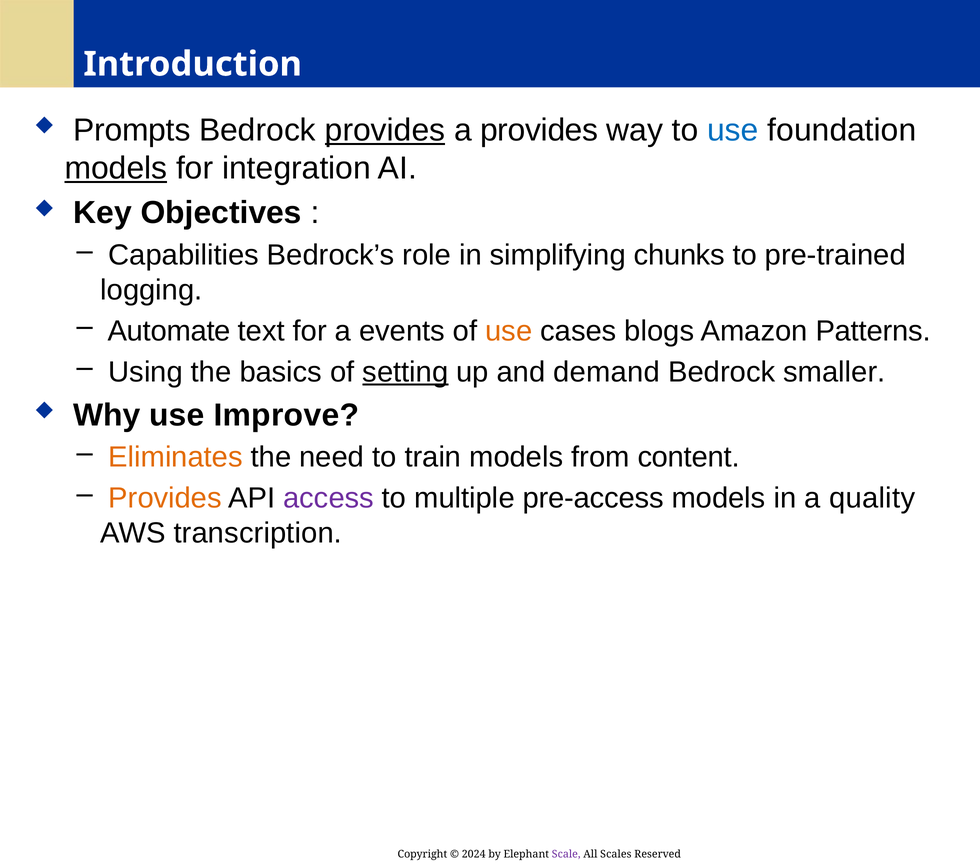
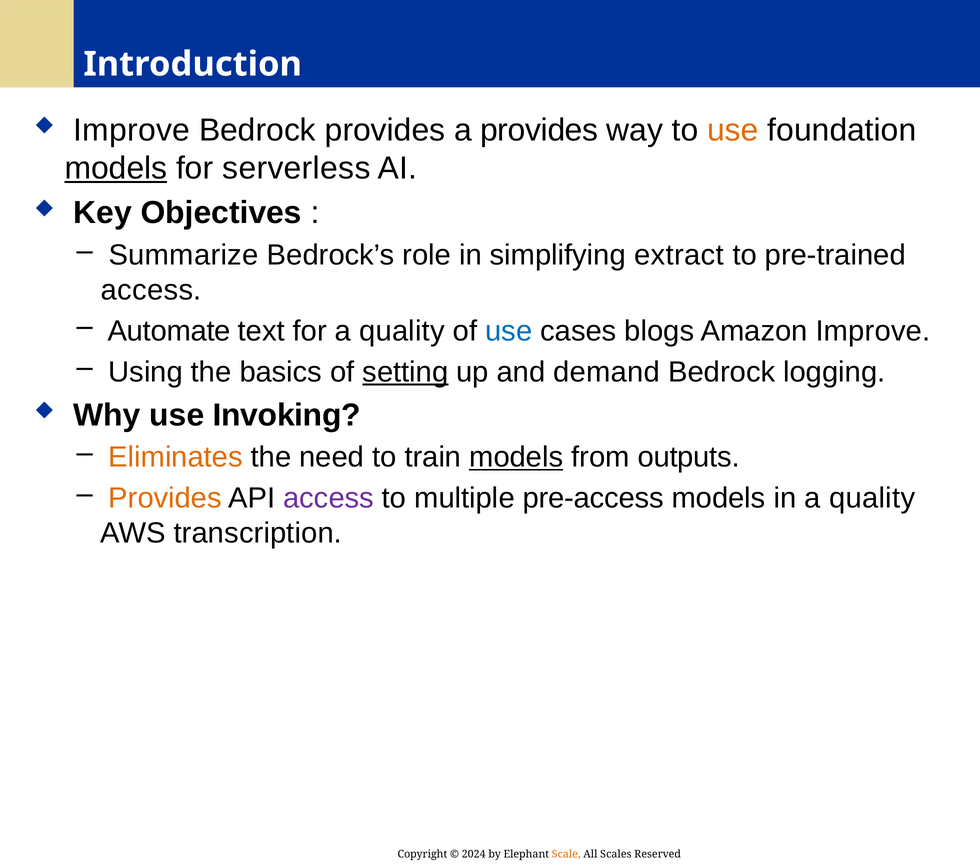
Prompts at (132, 130): Prompts -> Improve
provides at (385, 130) underline: present -> none
use at (733, 130) colour: blue -> orange
integration: integration -> serverless
Capabilities: Capabilities -> Summarize
chunks: chunks -> extract
logging at (151, 290): logging -> access
for a events: events -> quality
use at (509, 331) colour: orange -> blue
Amazon Patterns: Patterns -> Improve
smaller: smaller -> logging
Improve: Improve -> Invoking
models at (516, 458) underline: none -> present
content: content -> outputs
Scale colour: purple -> orange
